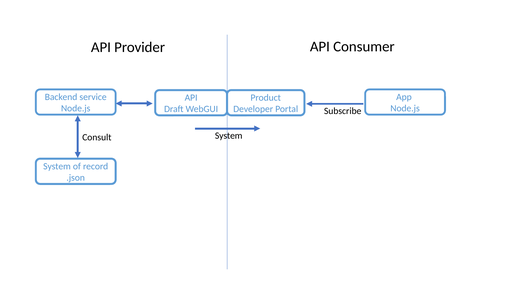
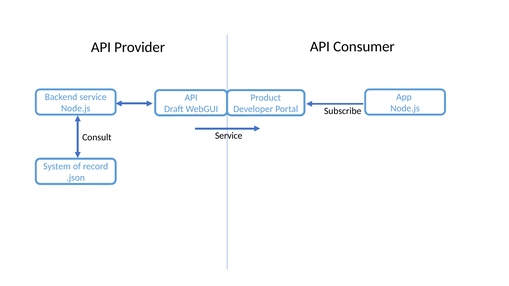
System at (229, 136): System -> Service
